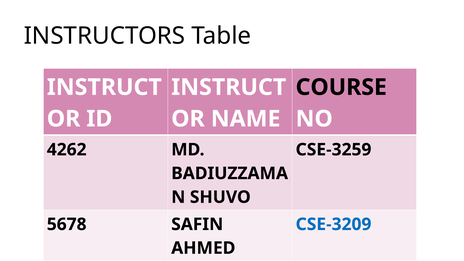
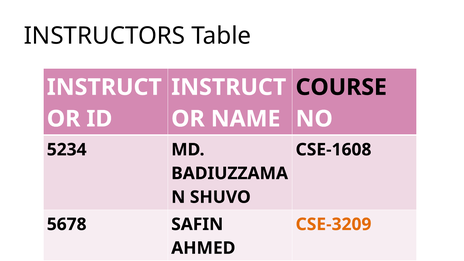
4262: 4262 -> 5234
CSE-3259: CSE-3259 -> CSE-1608
CSE-3209 colour: blue -> orange
